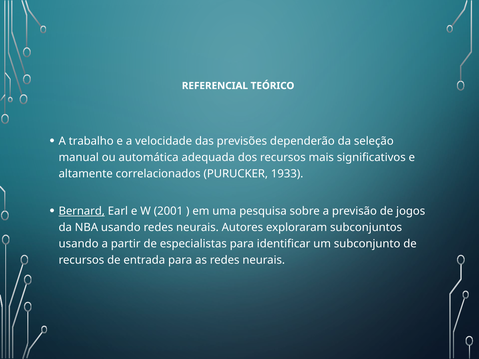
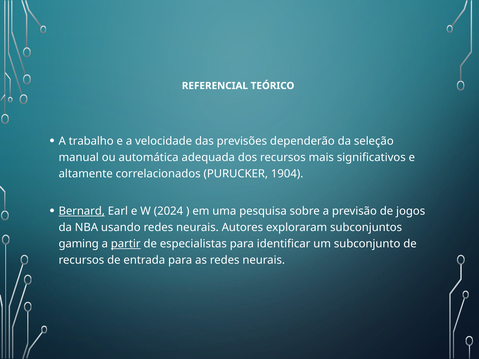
1933: 1933 -> 1904
2001: 2001 -> 2024
usando at (79, 244): usando -> gaming
partir underline: none -> present
